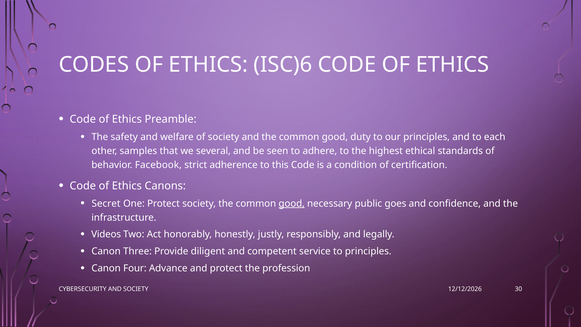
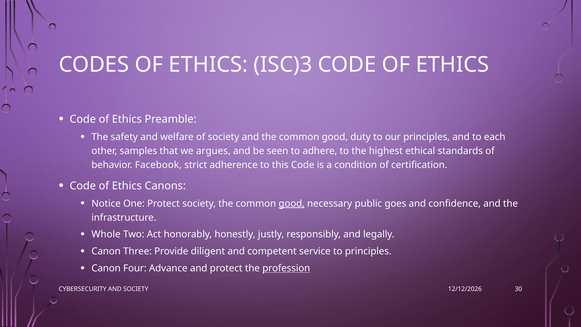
ISC)6: ISC)6 -> ISC)3
several: several -> argues
Secret: Secret -> Notice
Videos: Videos -> Whole
profession underline: none -> present
